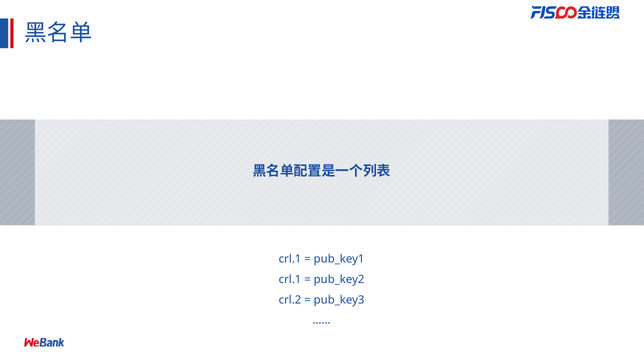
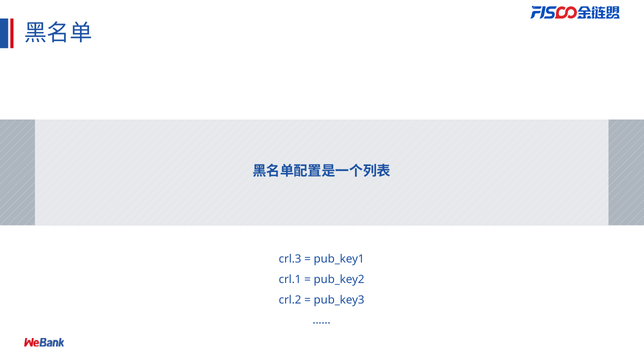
crl.1 at (290, 259): crl.1 -> crl.3
